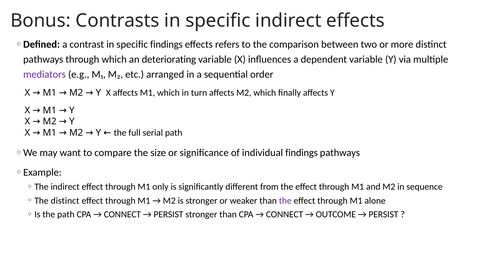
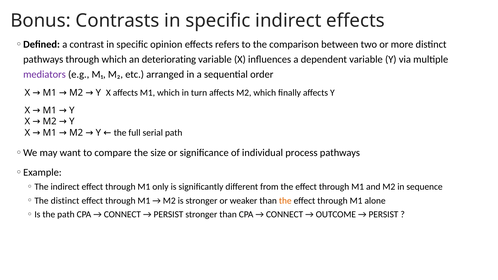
specific findings: findings -> opinion
individual findings: findings -> process
the at (285, 201) colour: purple -> orange
